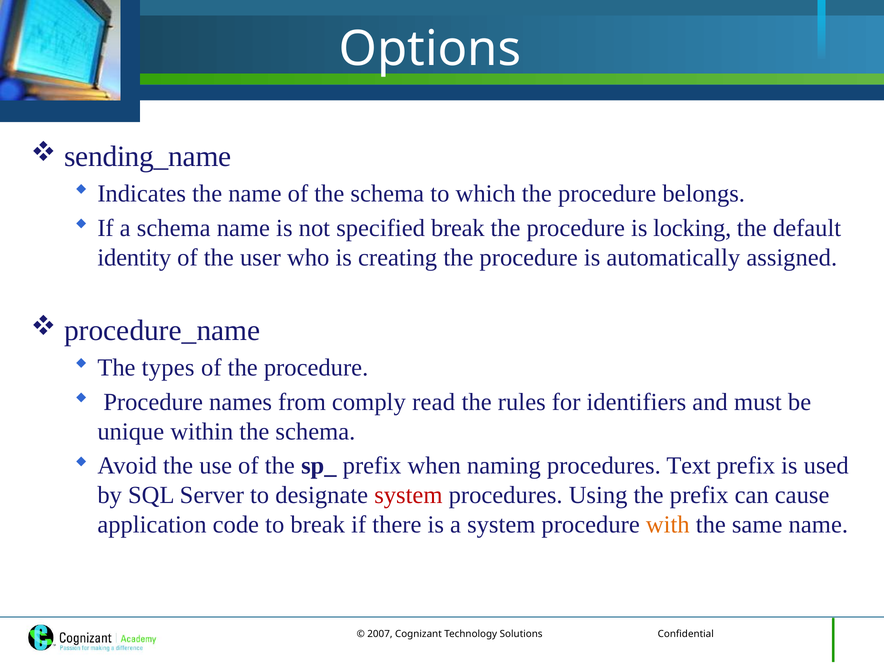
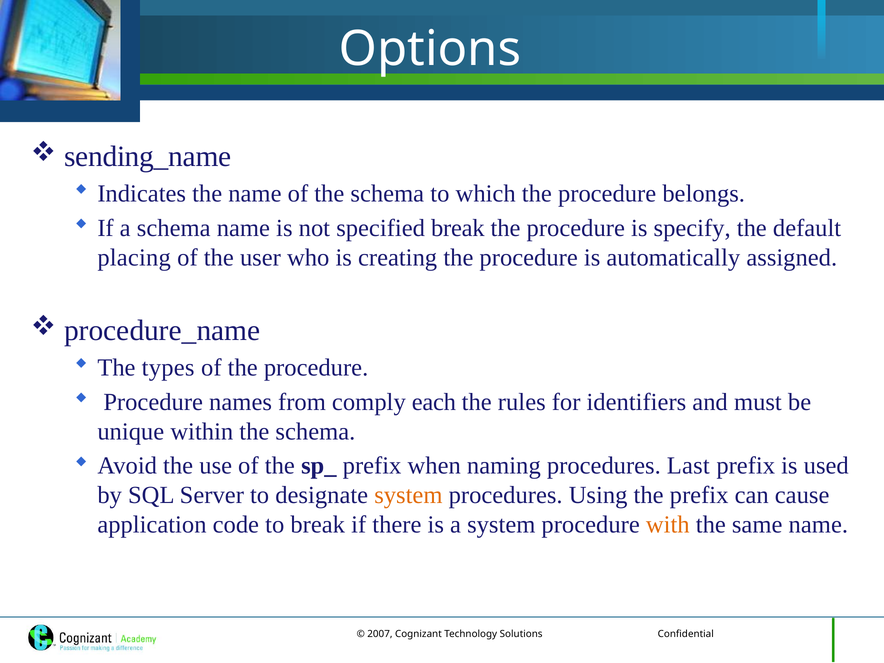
locking: locking -> specify
identity: identity -> placing
read: read -> each
Text: Text -> Last
system at (408, 495) colour: red -> orange
